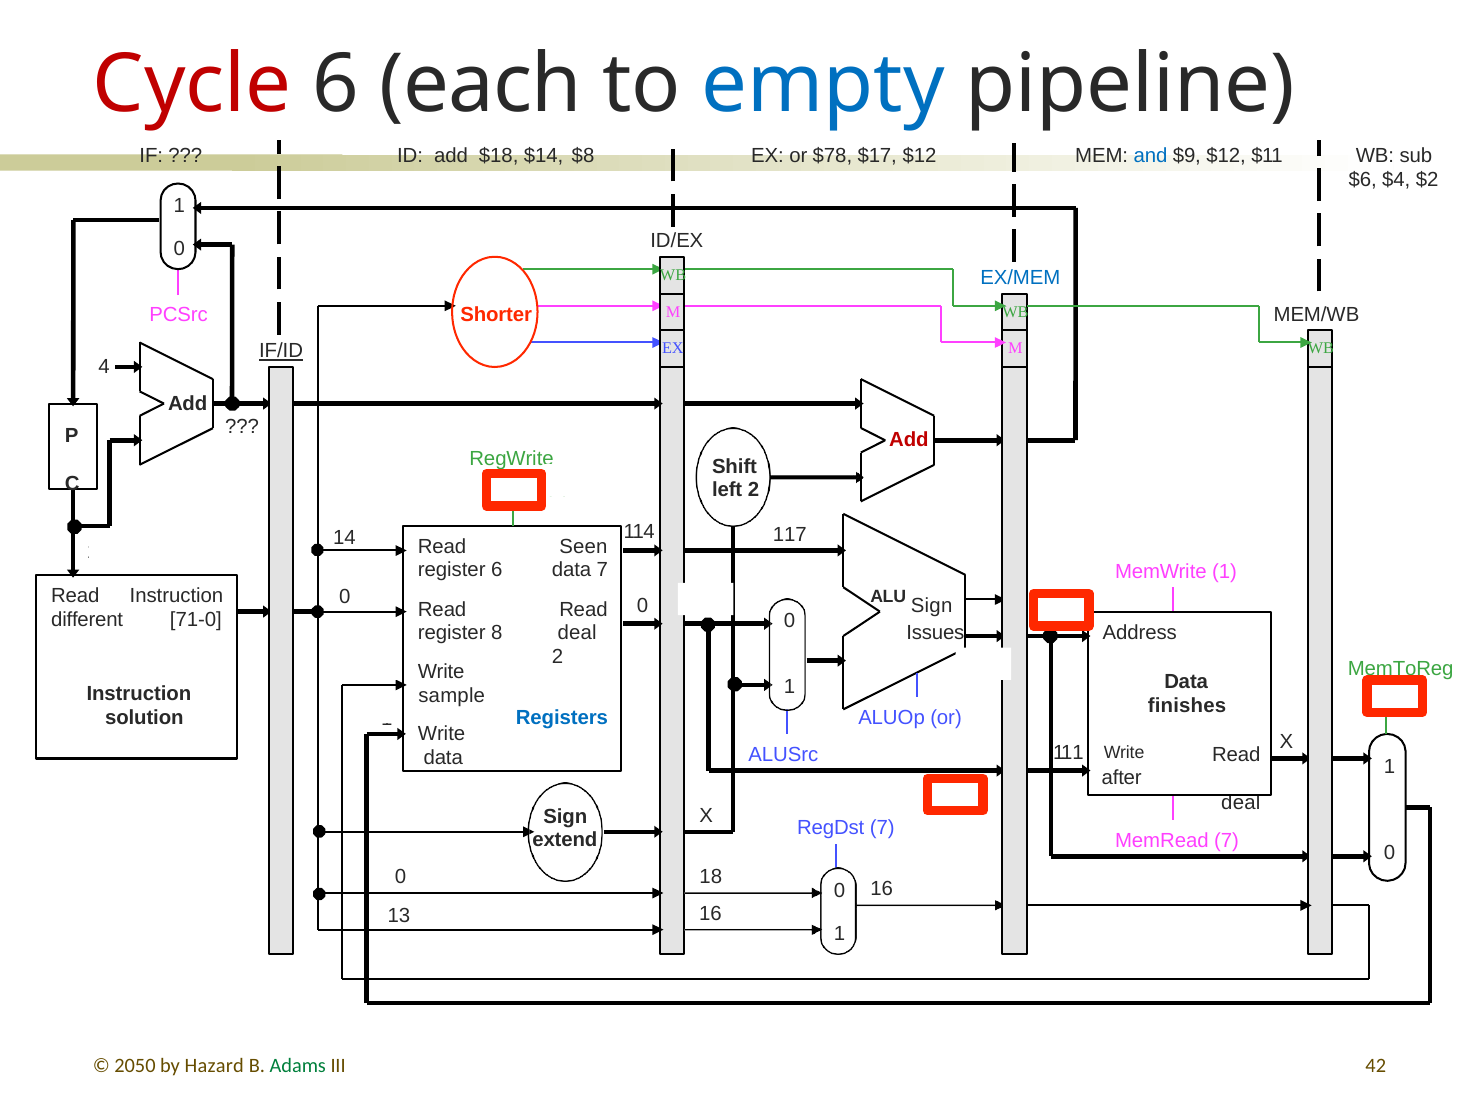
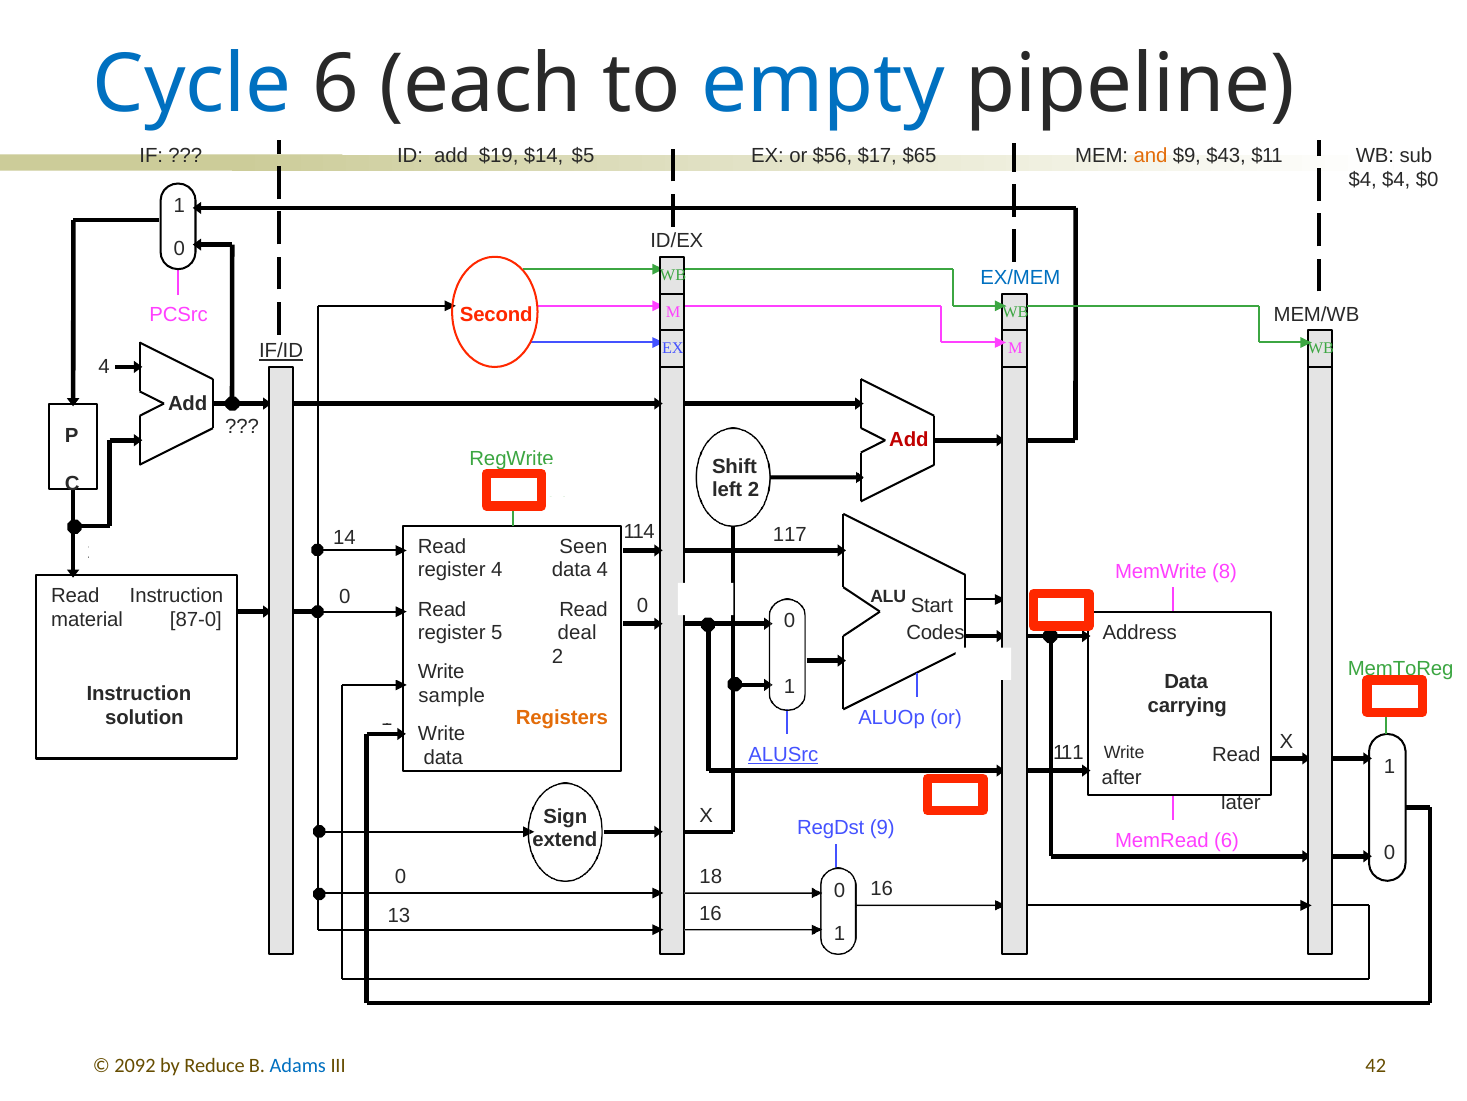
Cycle colour: red -> blue
$18: $18 -> $19
$8: $8 -> $5
$78: $78 -> $56
$17 $12: $12 -> $65
and colour: blue -> orange
$9 $12: $12 -> $43
$6 at (1363, 180): $6 -> $4
$2: $2 -> $0
Shorter: Shorter -> Second
register 6: 6 -> 4
data 7: 7 -> 4
MemWrite 1: 1 -> 8
ALU Sign: Sign -> Start
71-0: 71-0 -> 87-0
different: different -> material
Issues: Issues -> Codes
8: 8 -> 5
finishes: finishes -> carrying
Registers colour: blue -> orange
ALUSrc underline: none -> present
deal at (1241, 802): deal -> later
RegDst 7: 7 -> 9
MemRead 7: 7 -> 6
2050: 2050 -> 2092
Hazard: Hazard -> Reduce
Adams colour: green -> blue
